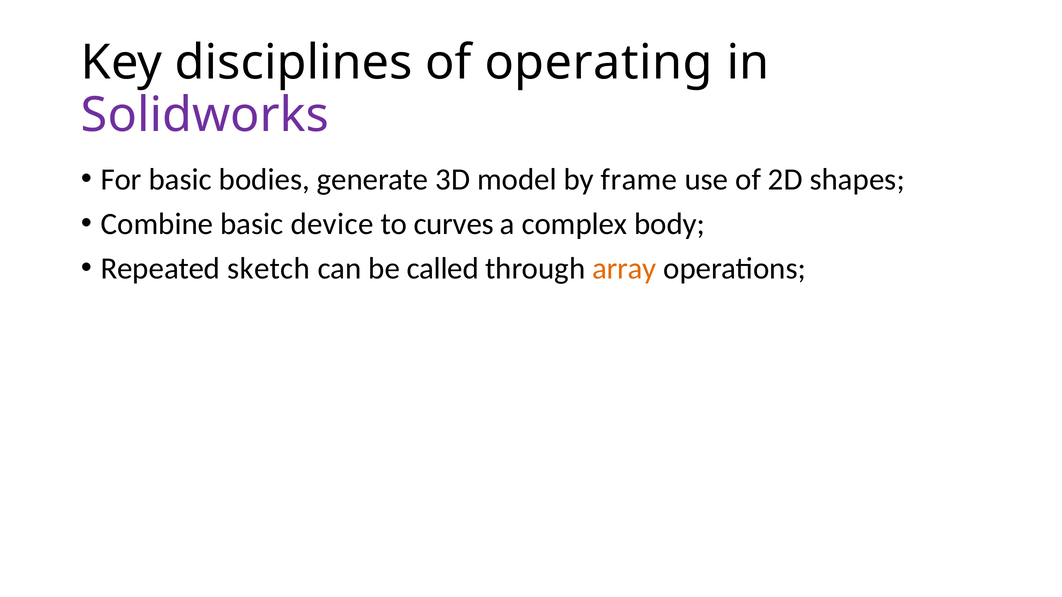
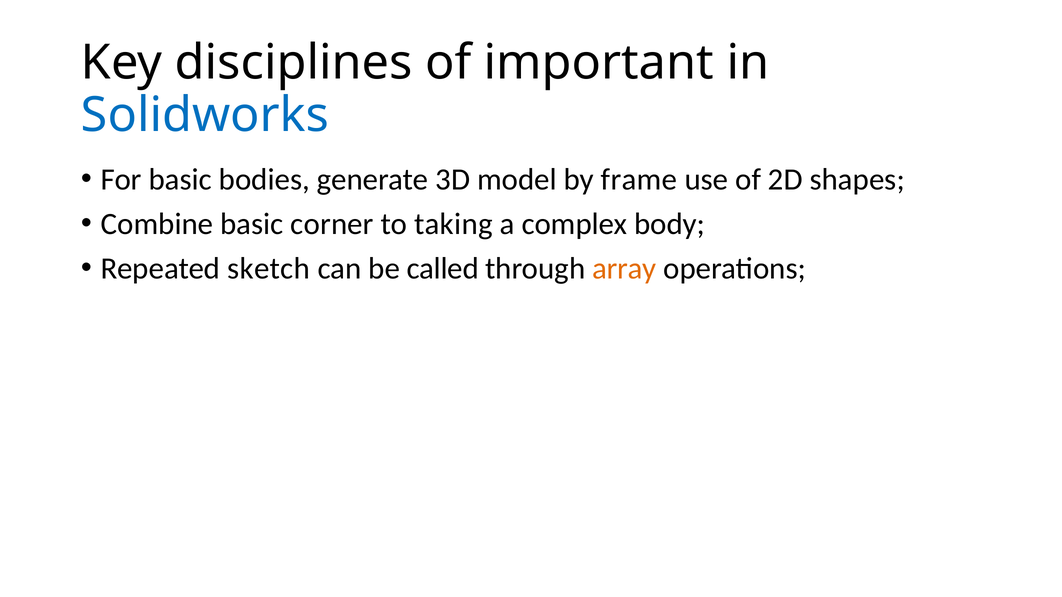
operating: operating -> important
Solidworks colour: purple -> blue
device: device -> corner
curves: curves -> taking
